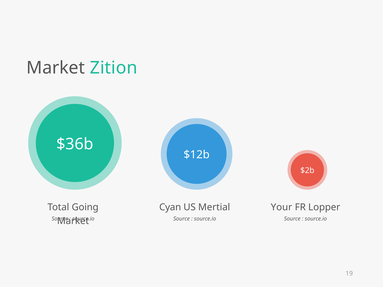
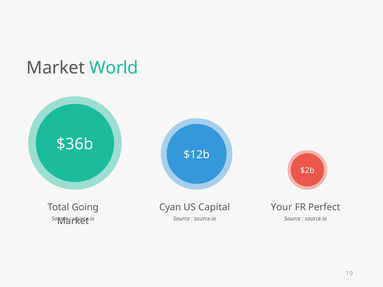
Zition: Zition -> World
Mertial: Mertial -> Capital
Lopper: Lopper -> Perfect
